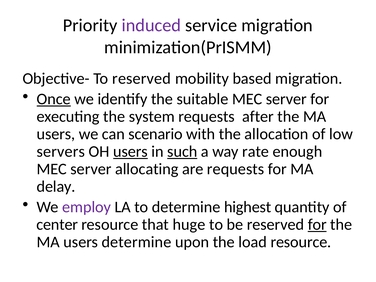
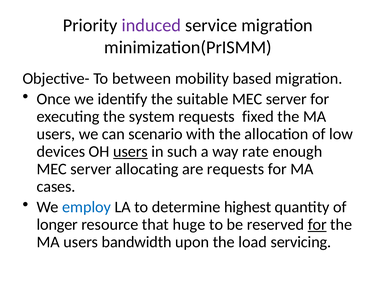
To reserved: reserved -> between
Once underline: present -> none
after: after -> fixed
servers: servers -> devices
such underline: present -> none
delay: delay -> cases
employ colour: purple -> blue
center: center -> longer
users determine: determine -> bandwidth
load resource: resource -> servicing
